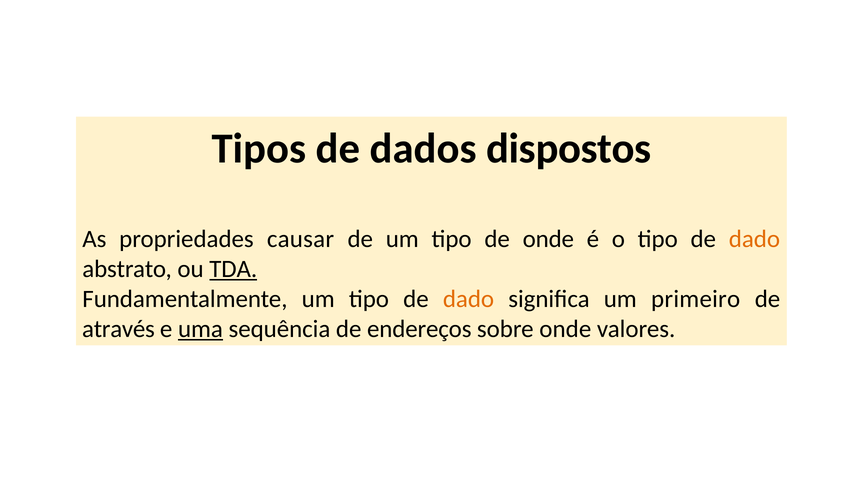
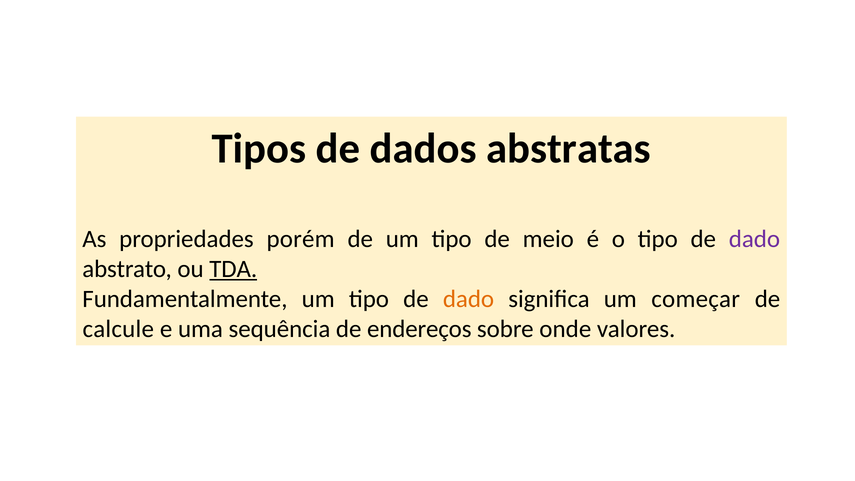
dispostos: dispostos -> abstratas
causar: causar -> porém
de onde: onde -> meio
dado at (754, 239) colour: orange -> purple
primeiro: primeiro -> começar
através: através -> calcule
uma underline: present -> none
